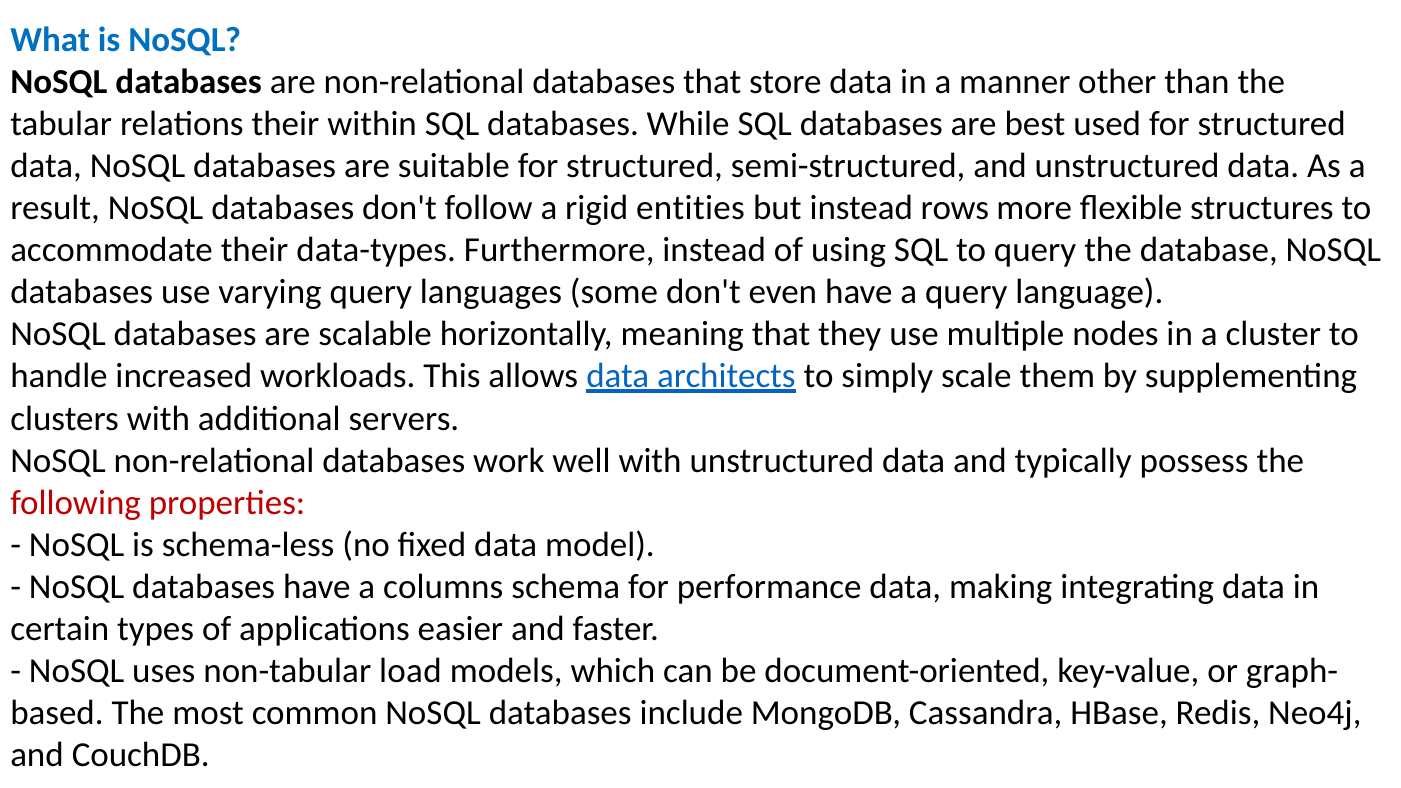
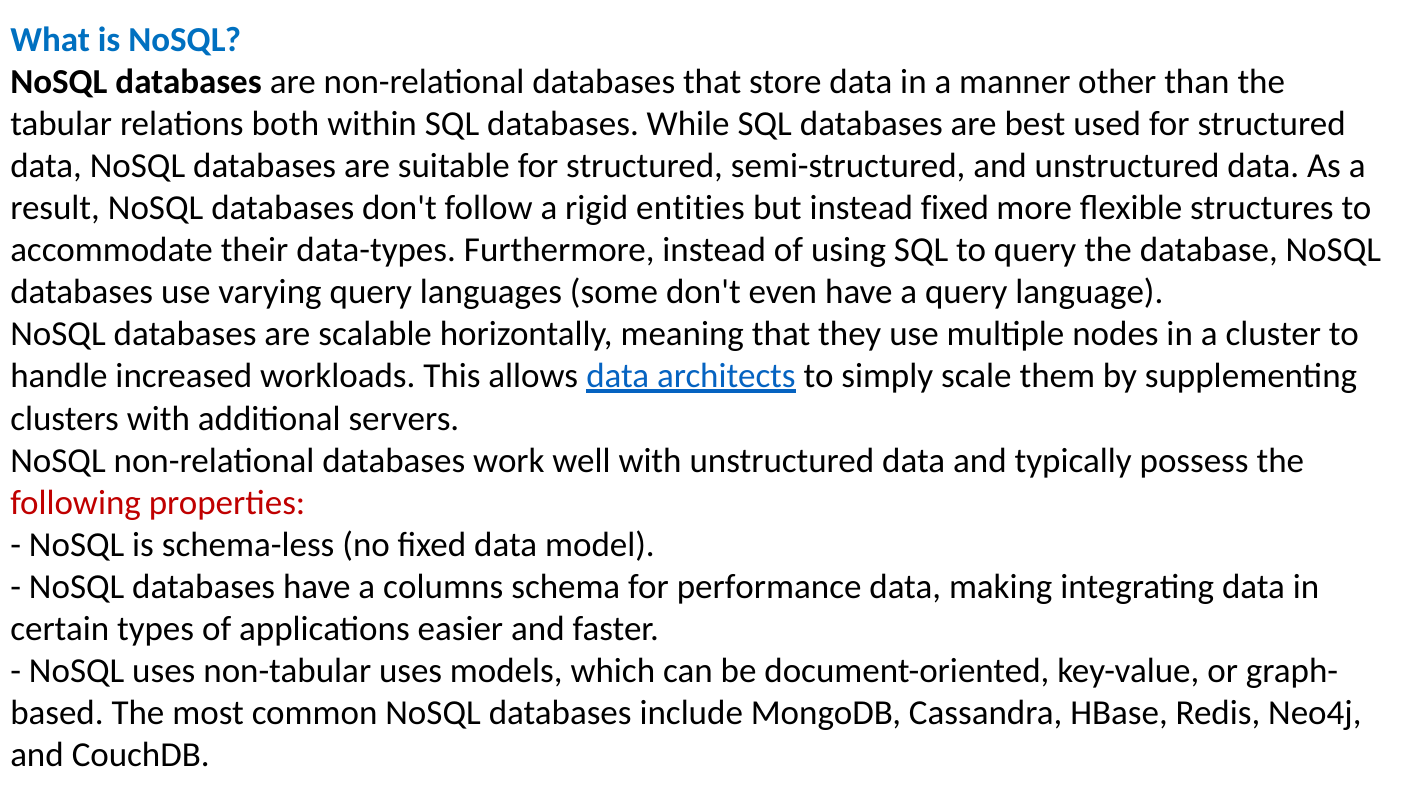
relations their: their -> both
instead rows: rows -> fixed
non-tabular load: load -> uses
